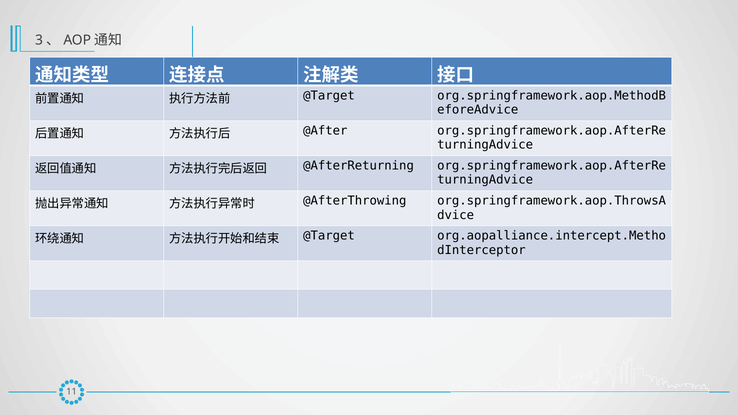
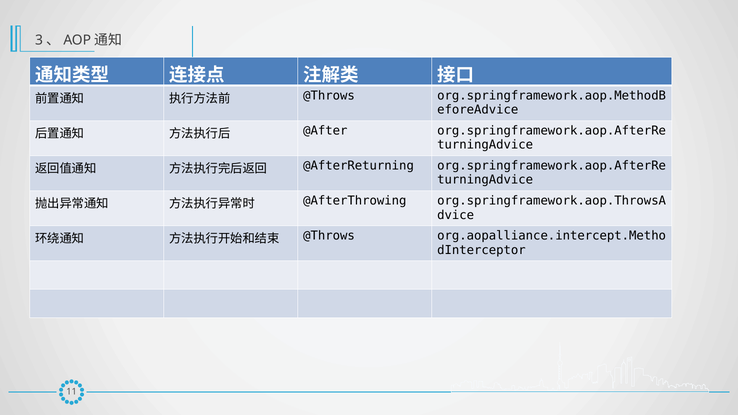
@Target at (329, 96): @Target -> @Throws
@Target at (329, 236): @Target -> @Throws
